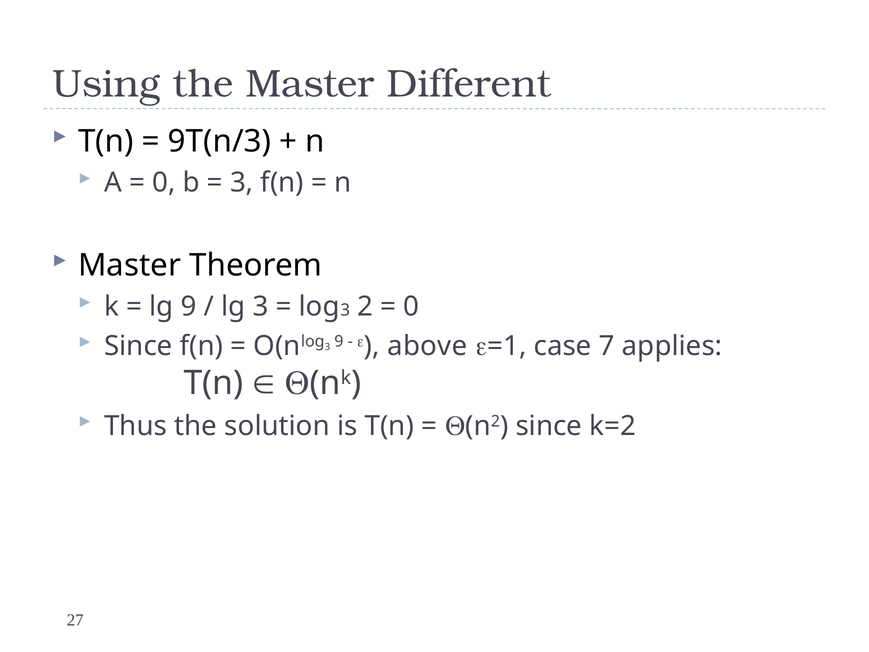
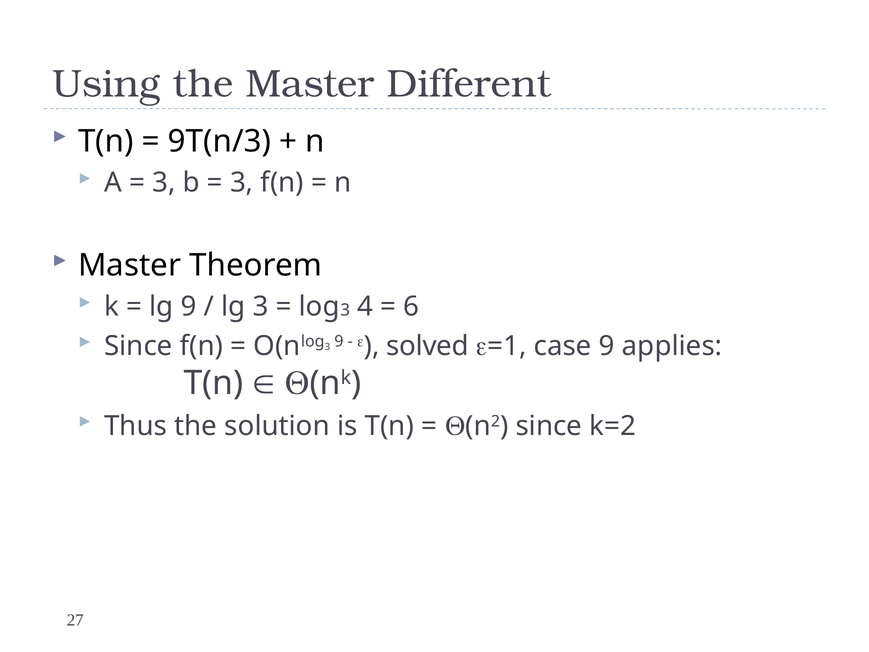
0 at (164, 183): 0 -> 3
2: 2 -> 4
0 at (411, 306): 0 -> 6
above: above -> solved
case 7: 7 -> 9
